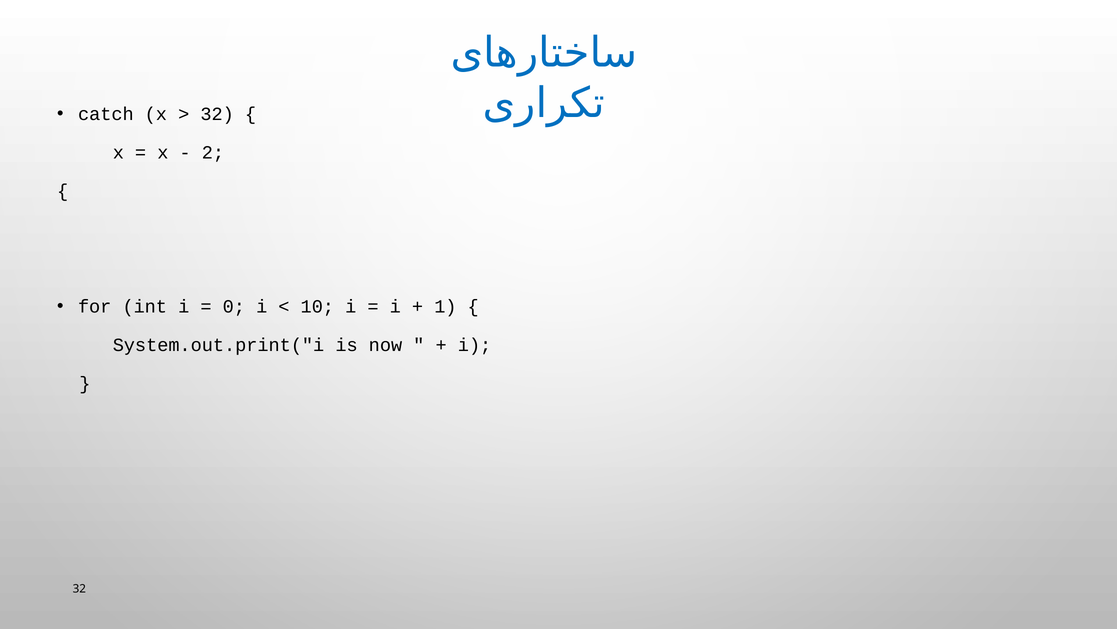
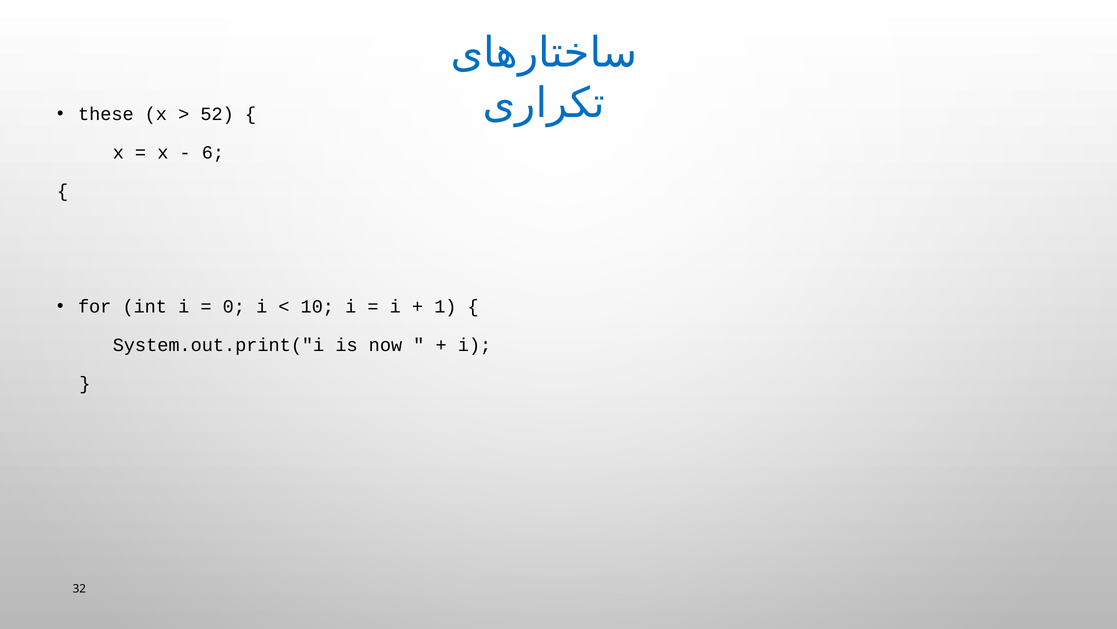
catch: catch -> these
32 at (217, 114): 32 -> 52
2: 2 -> 6
